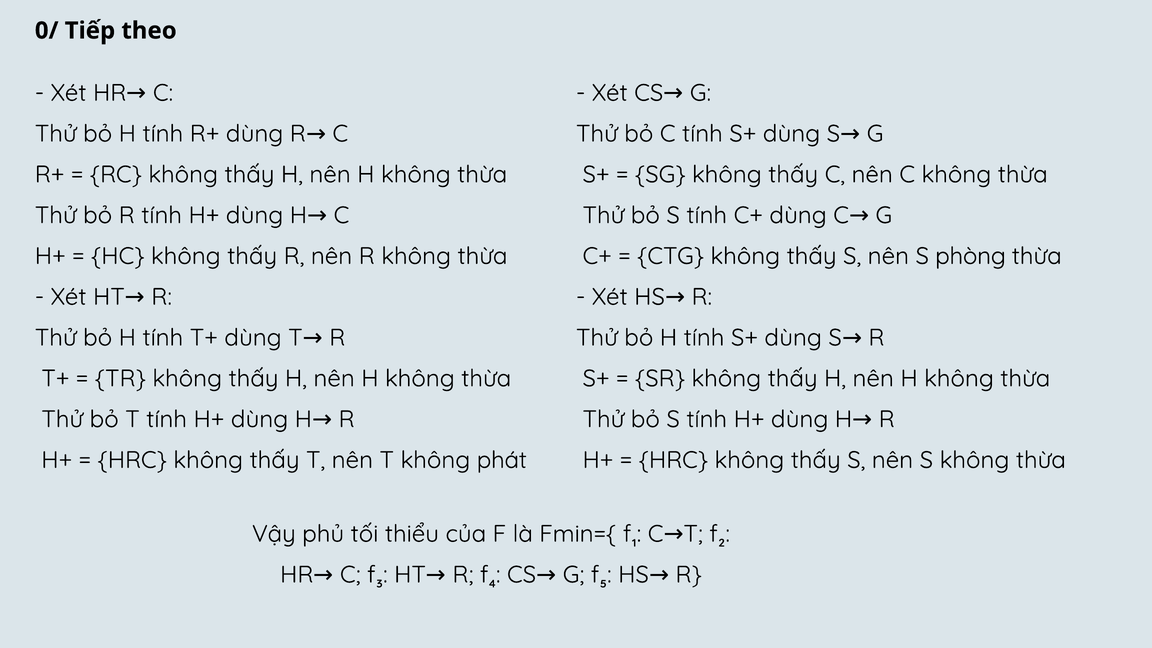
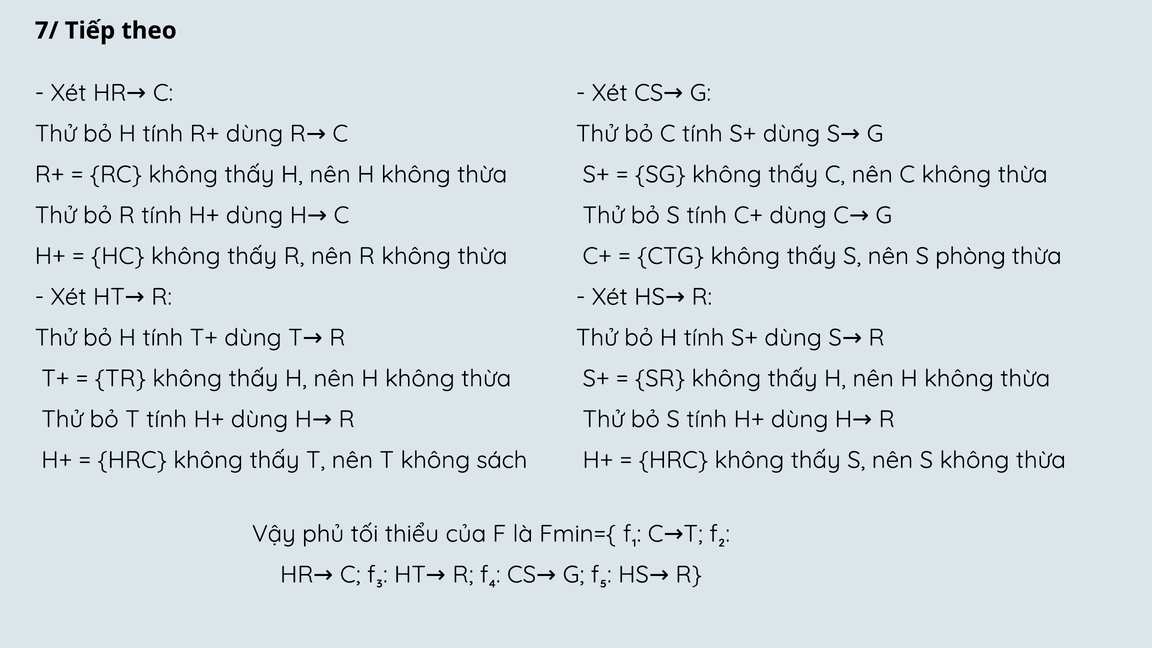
0/: 0/ -> 7/
phát: phát -> sách
